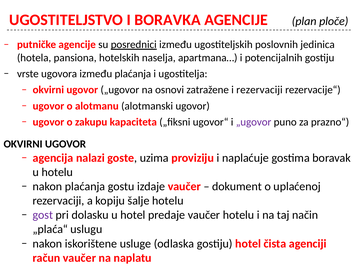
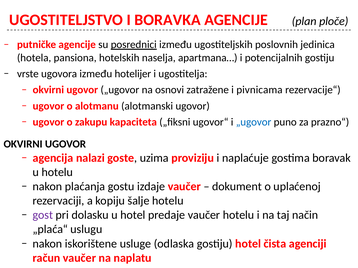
između plaćanja: plaćanja -> hotelijer
i rezervaciji: rezervaciji -> pivnicama
„ugovor at (254, 122) colour: purple -> blue
